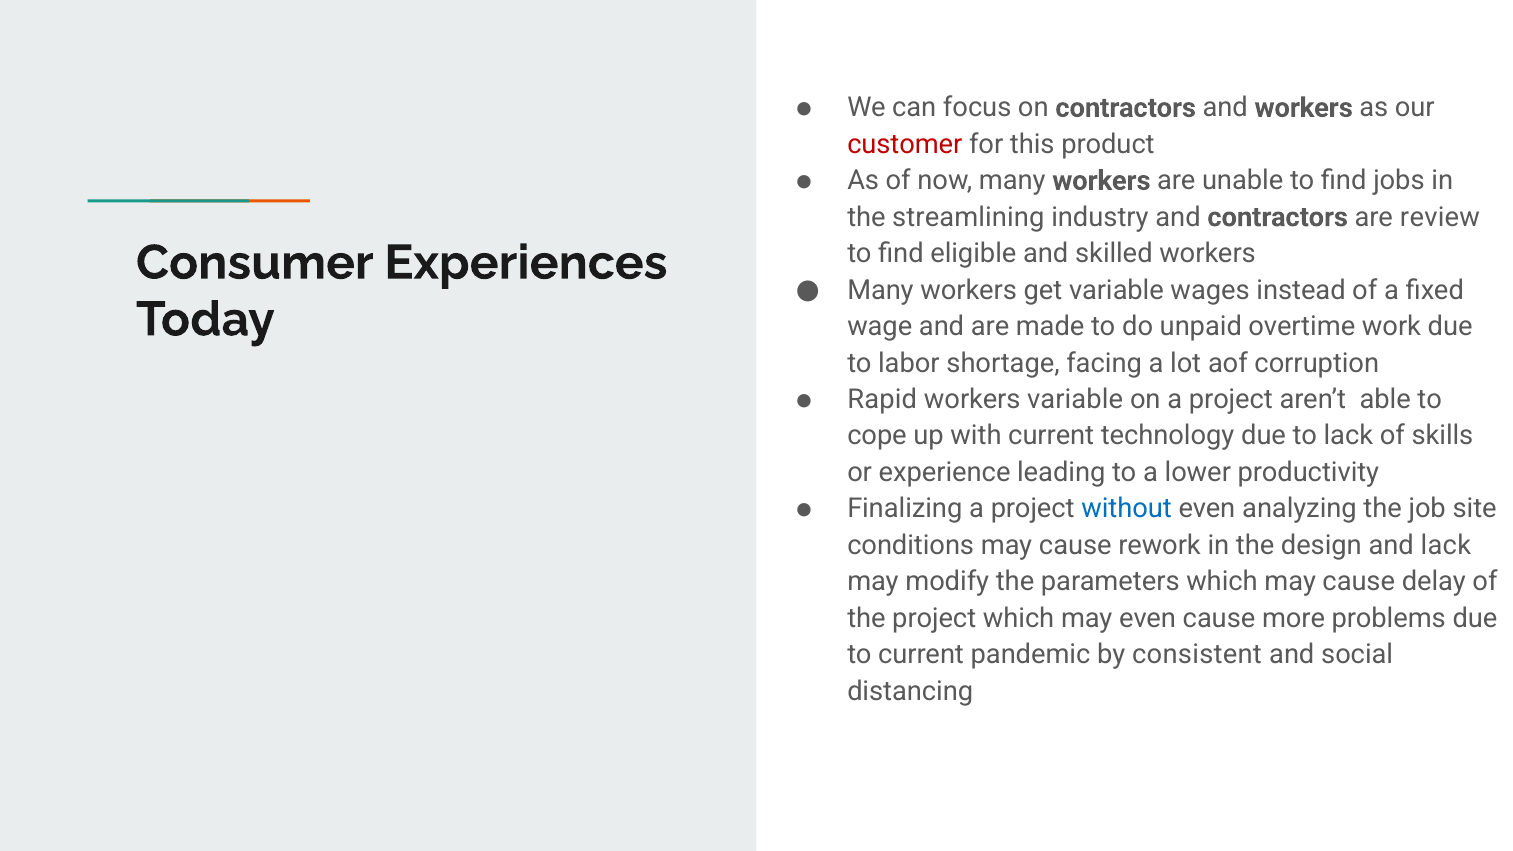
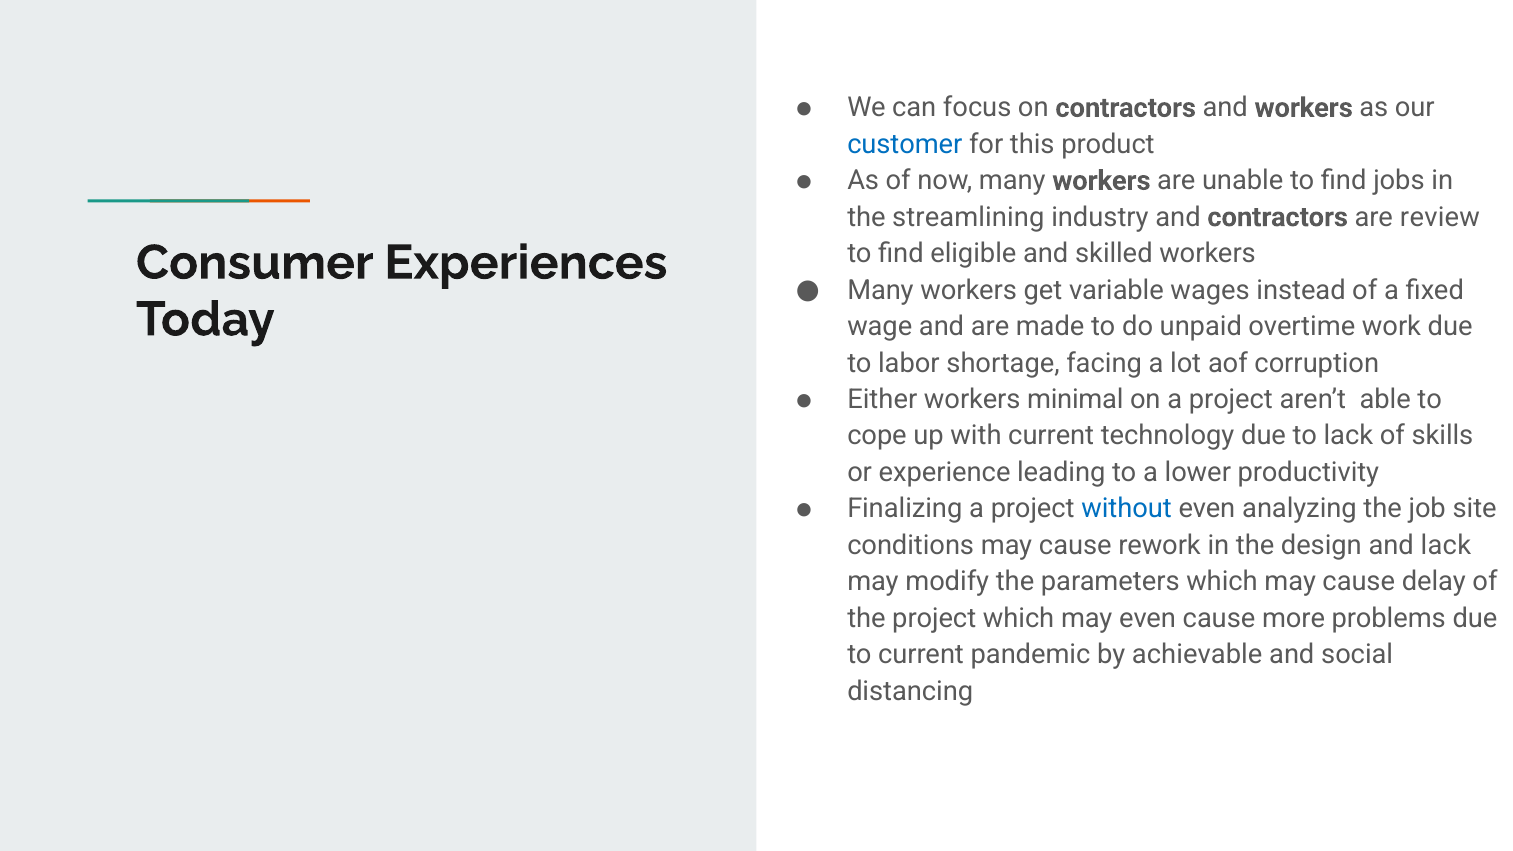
customer colour: red -> blue
Rapid: Rapid -> Either
workers variable: variable -> minimal
consistent: consistent -> achievable
